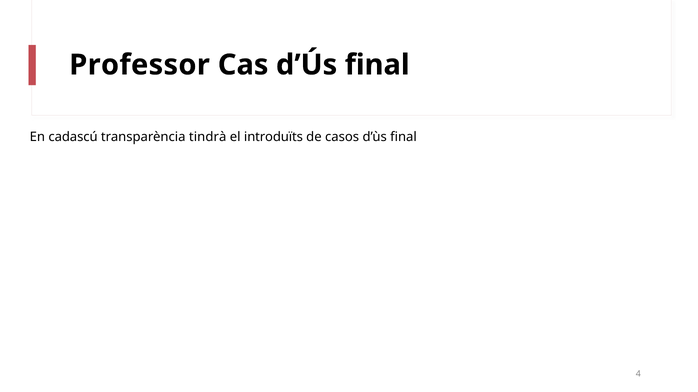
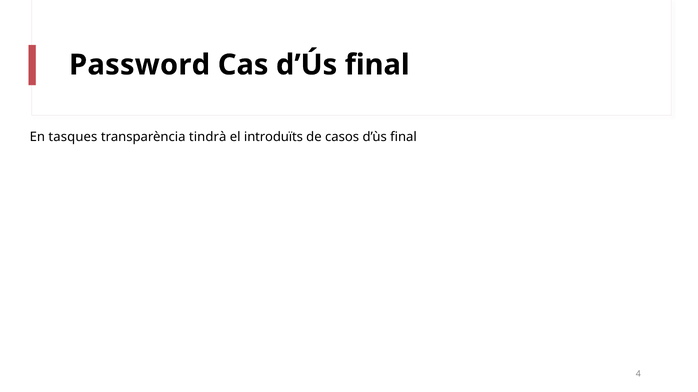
Professor: Professor -> Password
cadascú: cadascú -> tasques
